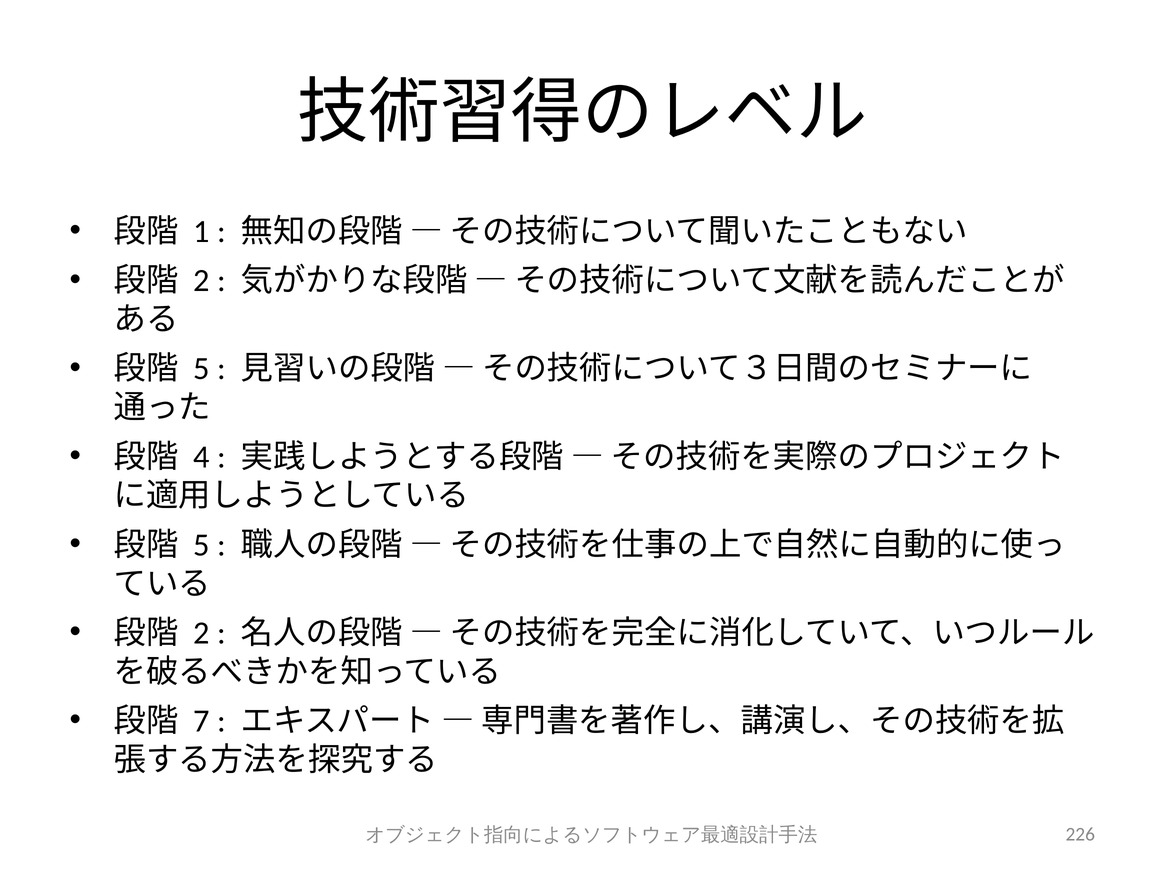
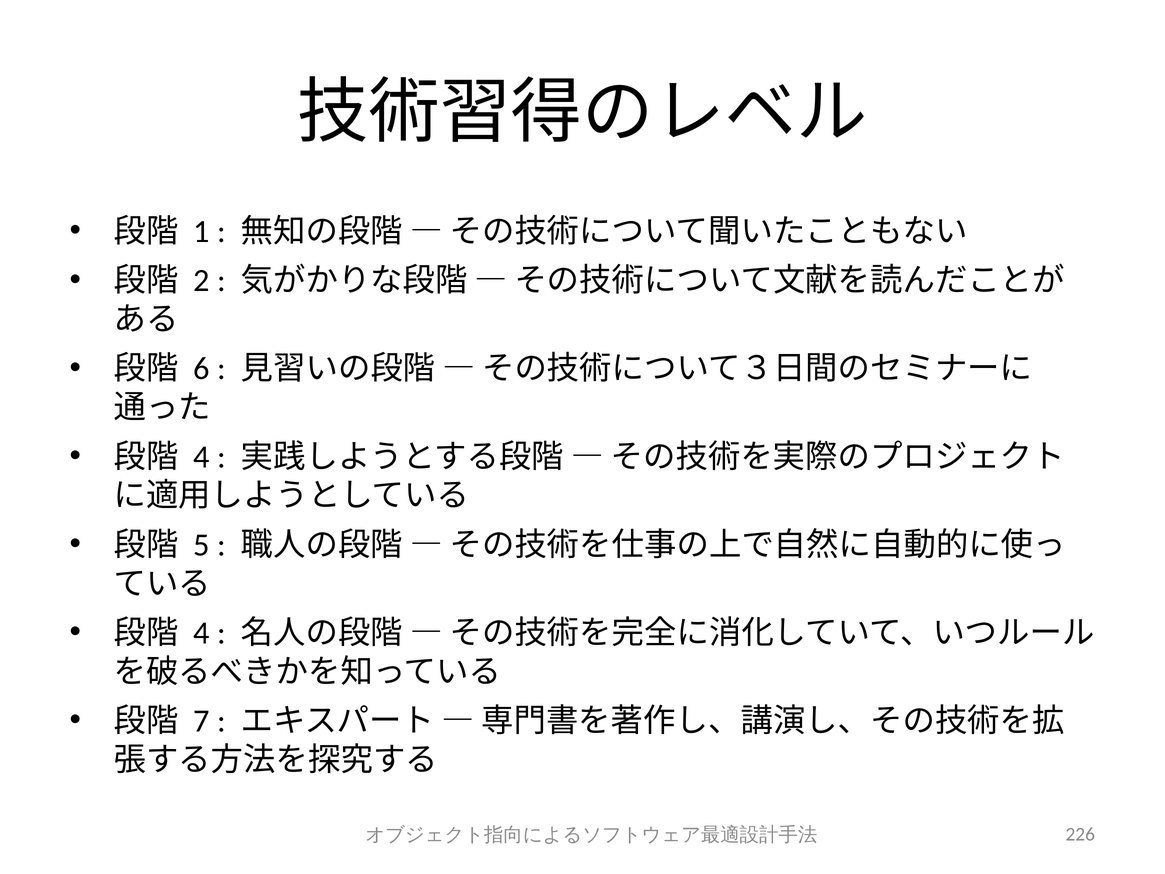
5 at (202, 369): 5 -> 6
2 at (202, 633): 2 -> 4
